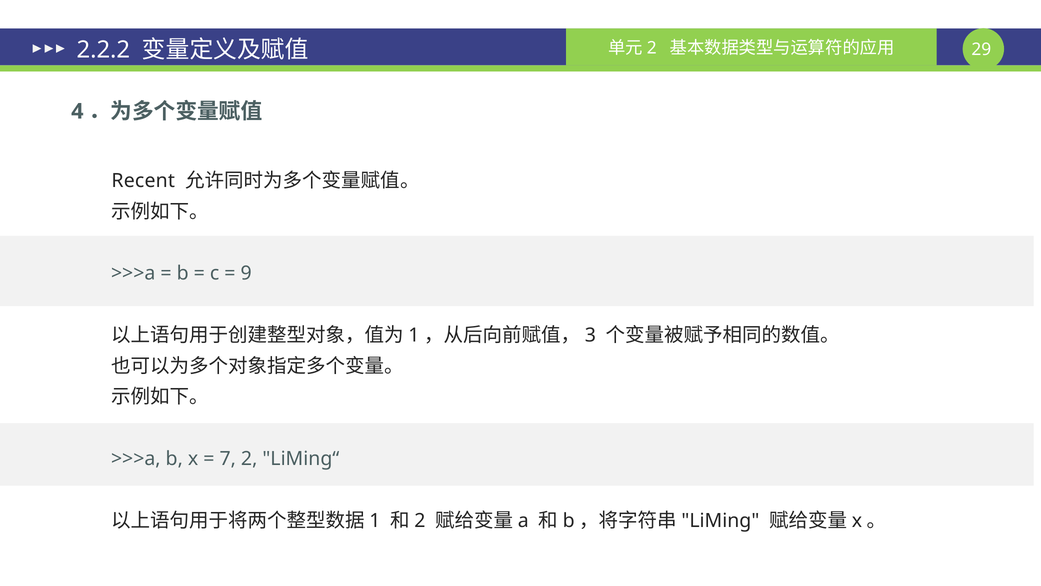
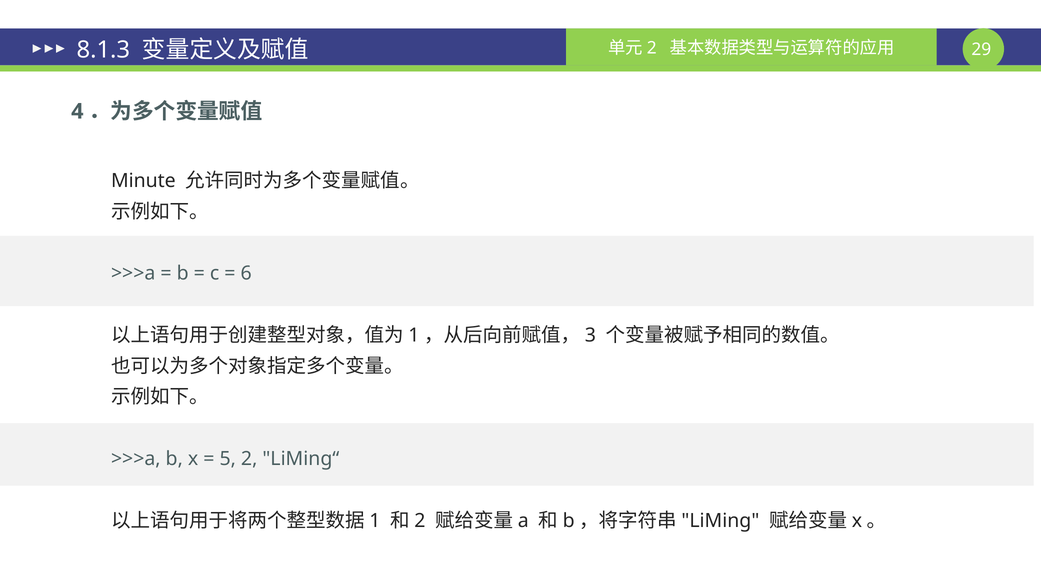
2.2.2: 2.2.2 -> 8.1.3
Recent: Recent -> Minute
9: 9 -> 6
7: 7 -> 5
